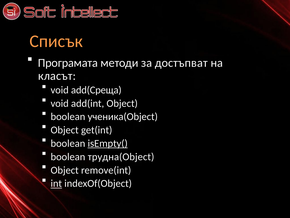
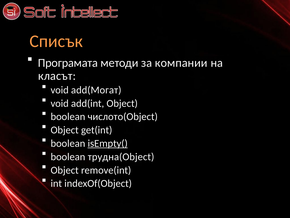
достъпват: достъпват -> компании
add(Среща: add(Среща -> add(Могат
ученика(Object: ученика(Object -> числото(Object
int underline: present -> none
